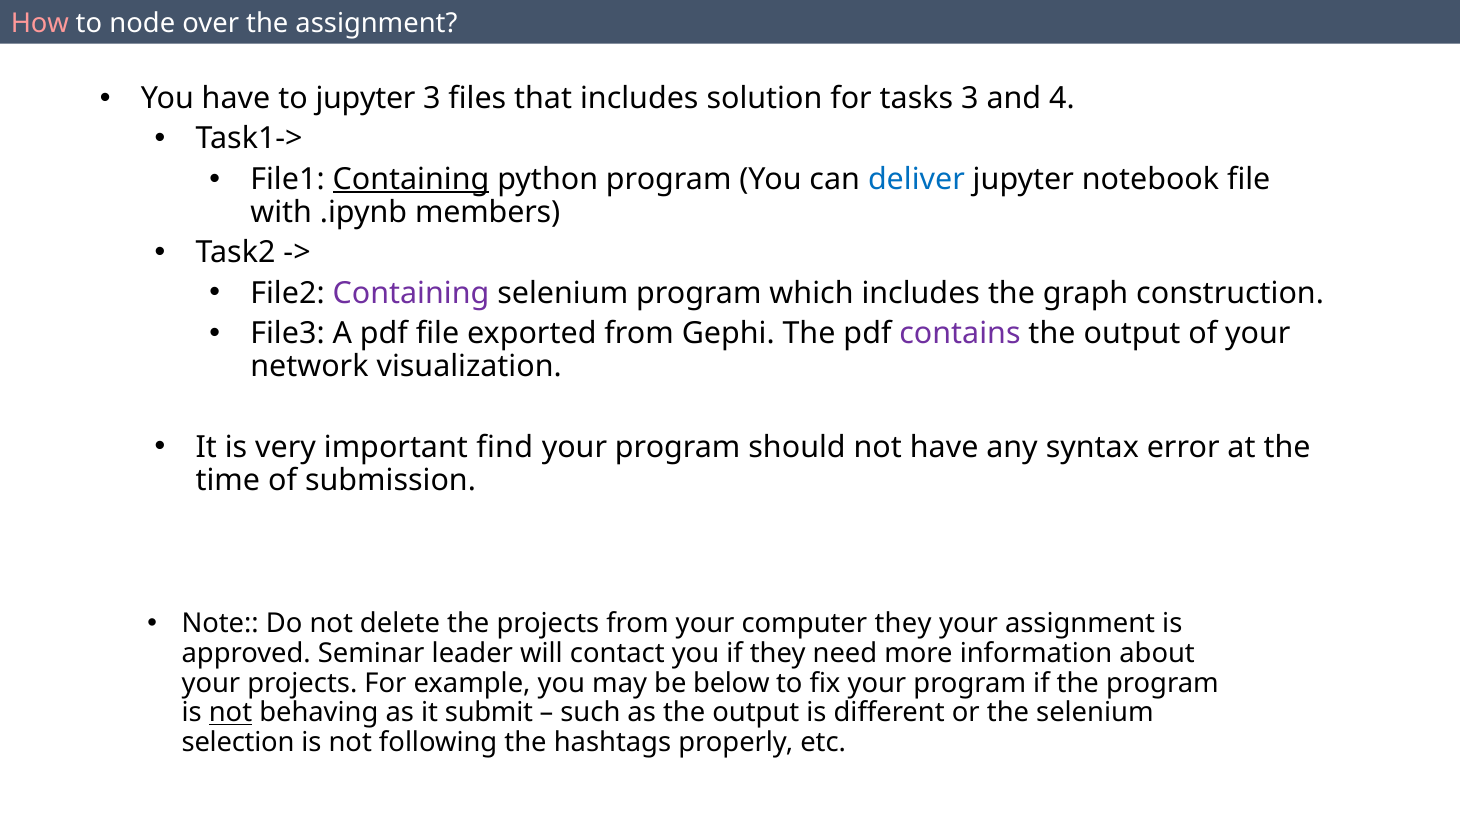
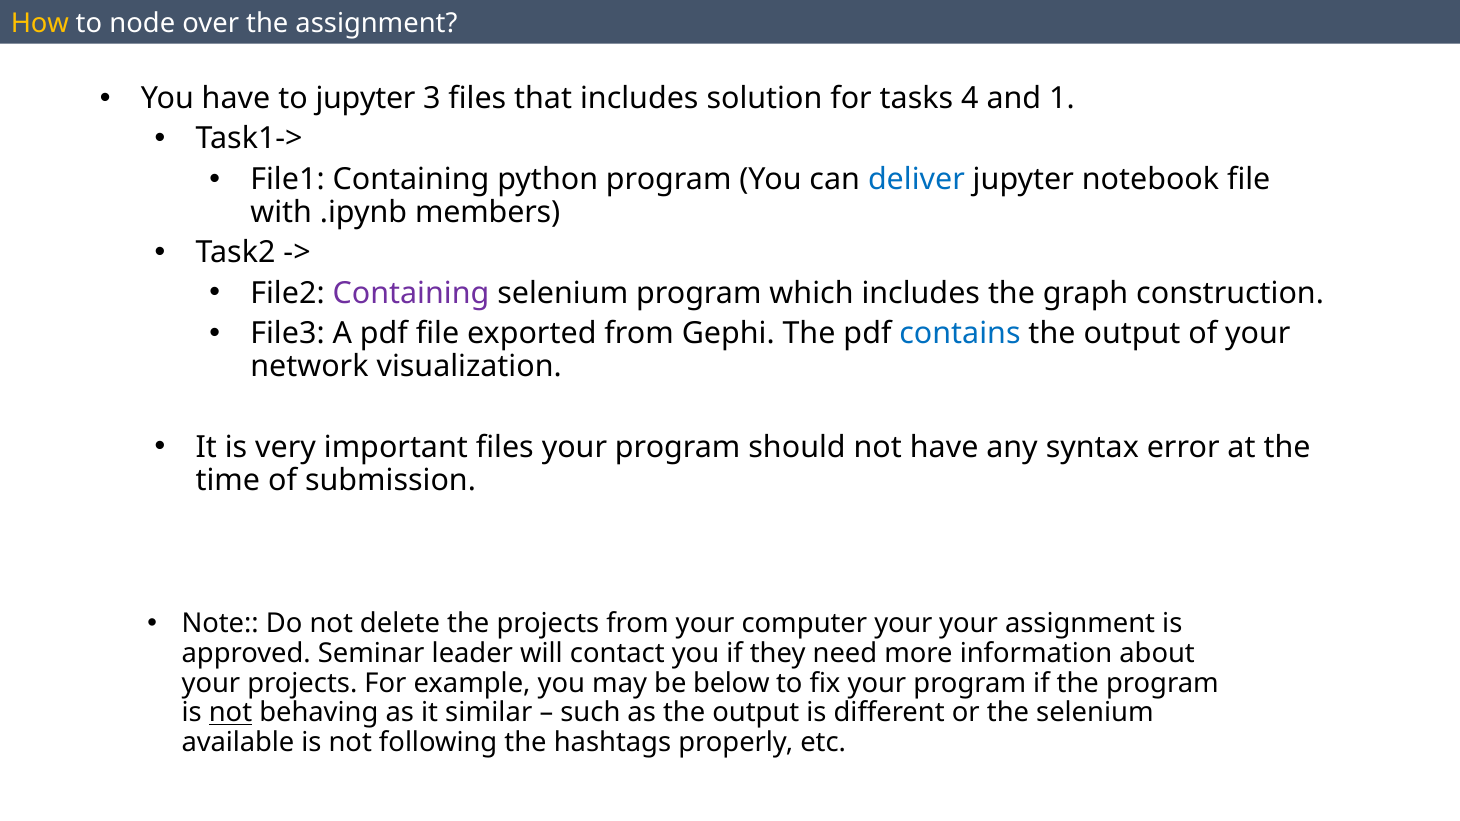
How colour: pink -> yellow
tasks 3: 3 -> 4
4: 4 -> 1
Containing at (411, 179) underline: present -> none
contains colour: purple -> blue
important find: find -> files
computer they: they -> your
submit: submit -> similar
selection: selection -> available
